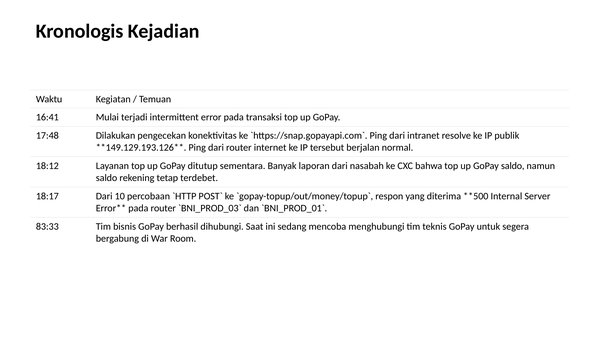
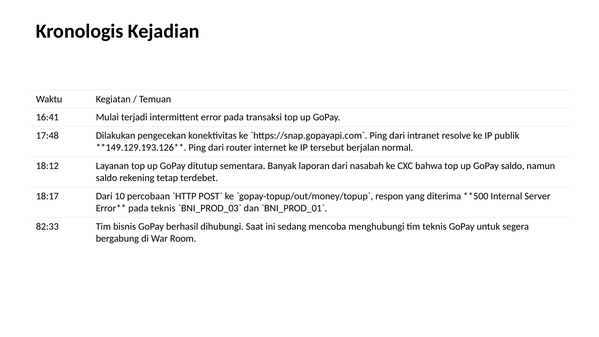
pada router: router -> teknis
83:33: 83:33 -> 82:33
